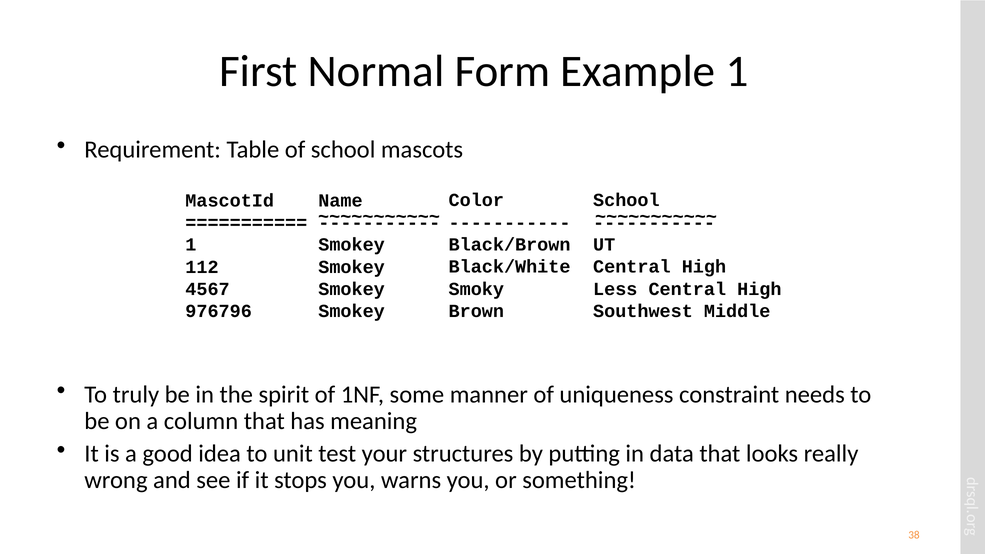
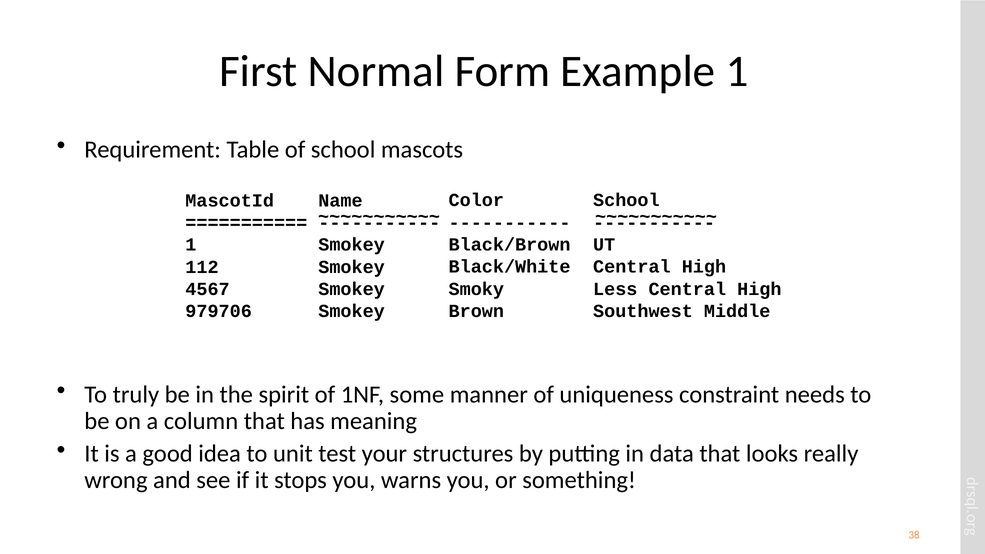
976796: 976796 -> 979706
